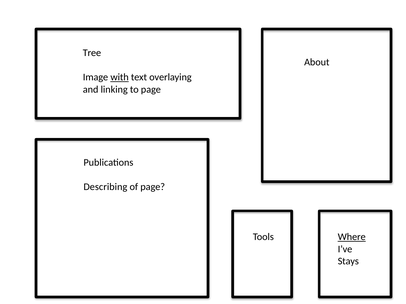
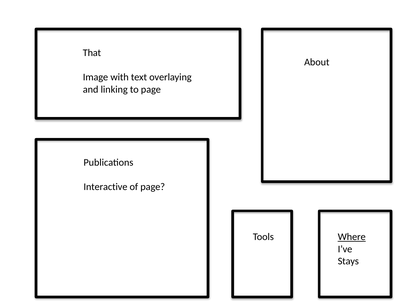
Tree: Tree -> That
with underline: present -> none
Describing: Describing -> Interactive
